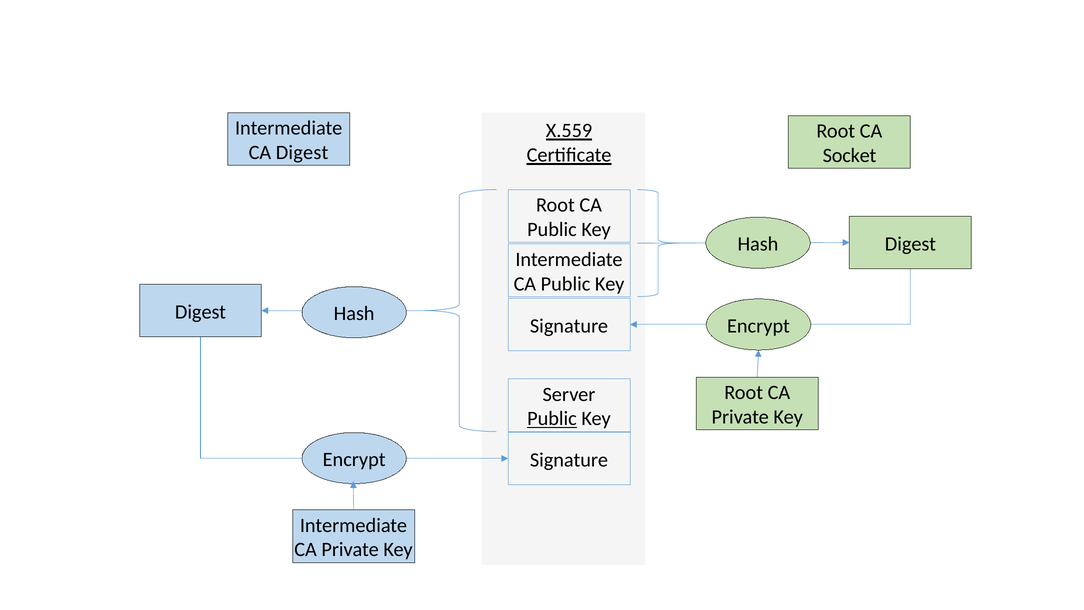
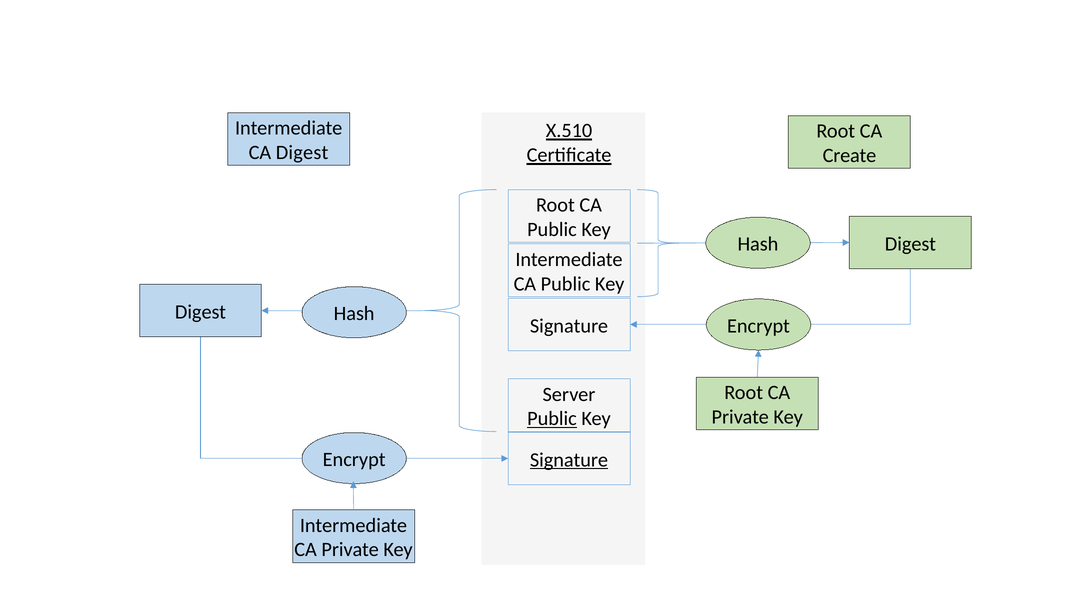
X.559: X.559 -> X.510
Socket: Socket -> Create
Signature at (569, 460) underline: none -> present
